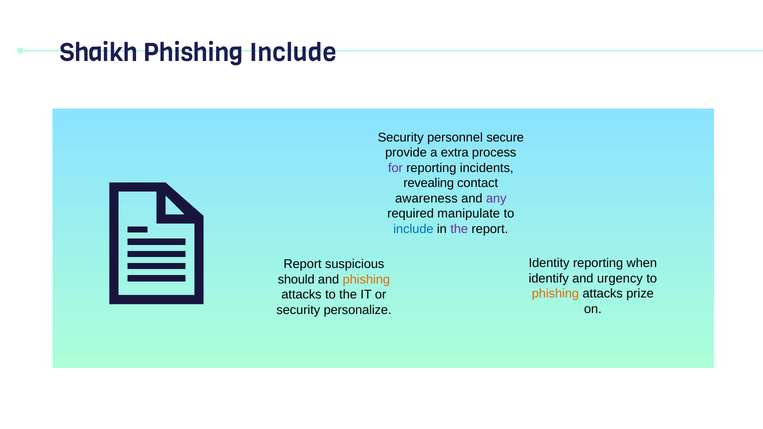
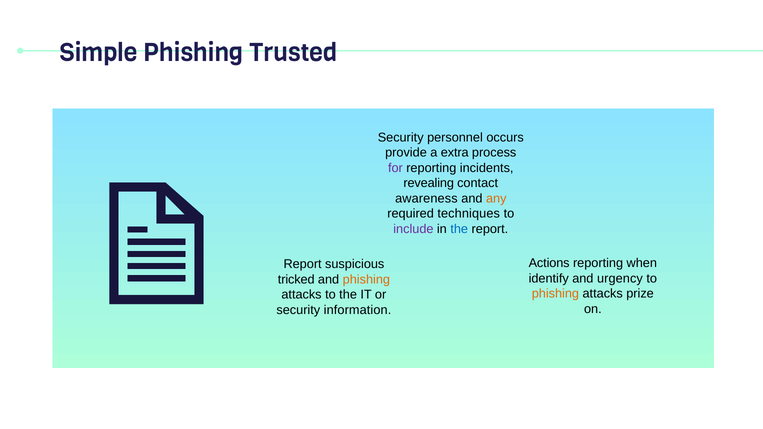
Shaikh: Shaikh -> Simple
Phishing Include: Include -> Trusted
secure: secure -> occurs
any colour: purple -> orange
manipulate: manipulate -> techniques
include at (413, 229) colour: blue -> purple
the at (459, 229) colour: purple -> blue
Identity: Identity -> Actions
should: should -> tricked
personalize: personalize -> information
